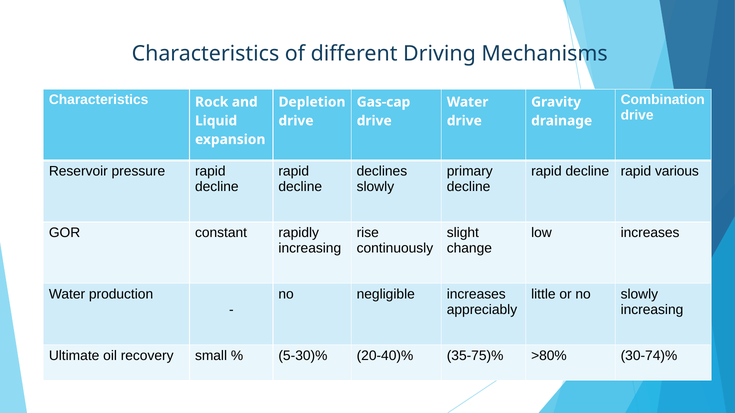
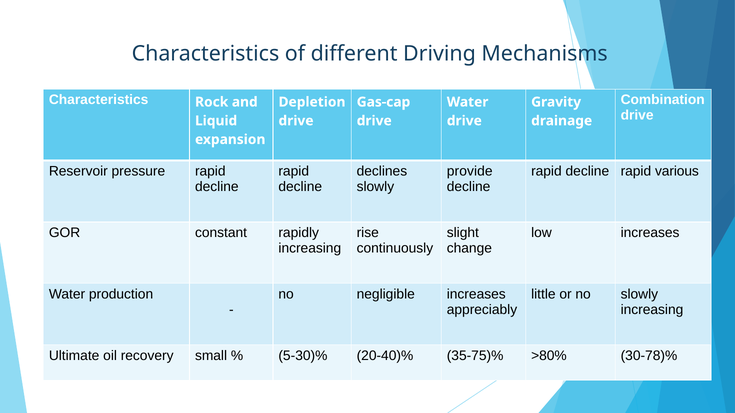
primary: primary -> provide
30-74)%: 30-74)% -> 30-78)%
